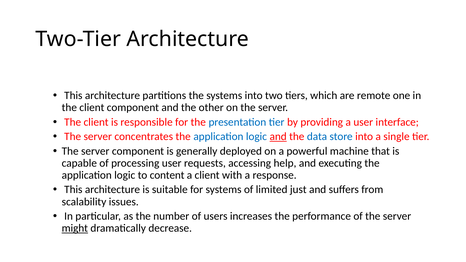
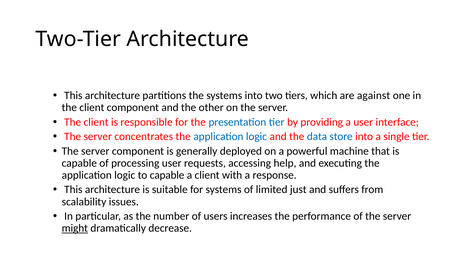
remote: remote -> against
and at (278, 137) underline: present -> none
to content: content -> capable
